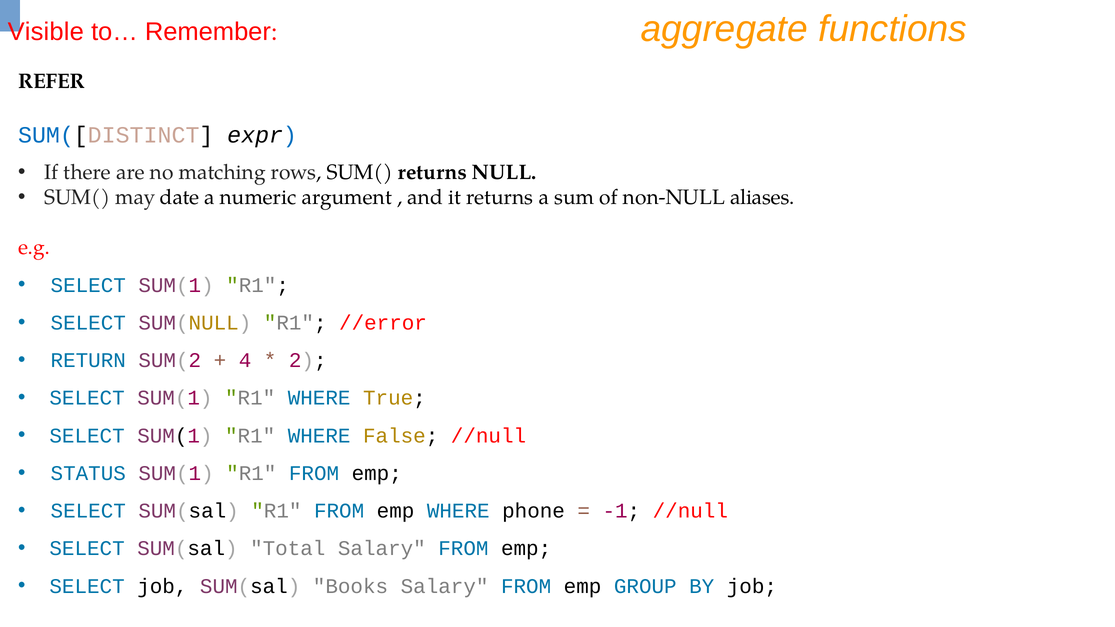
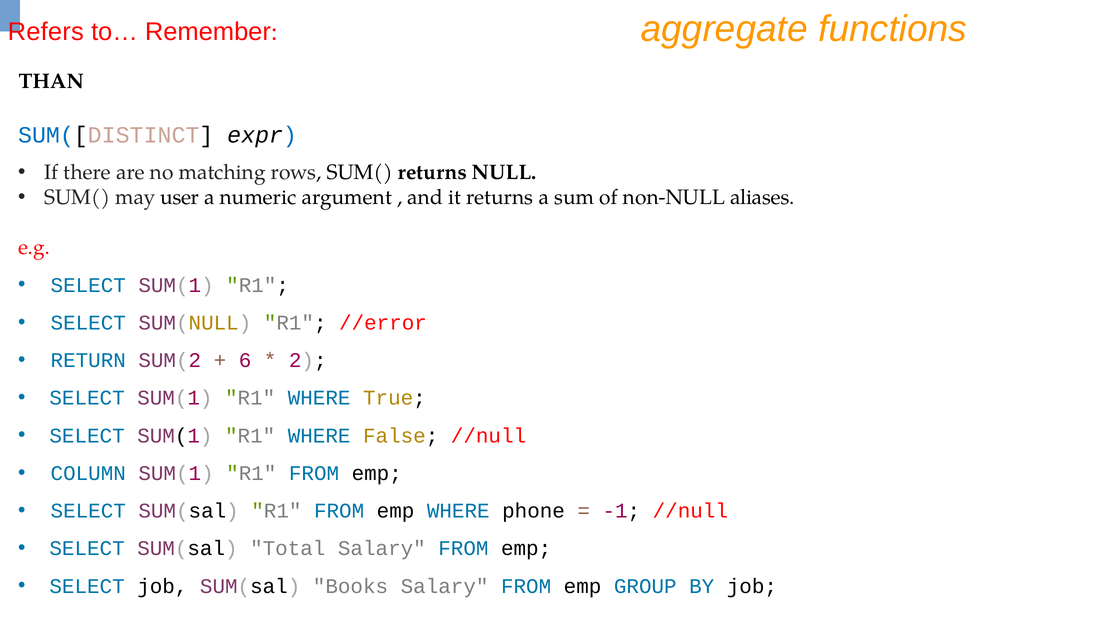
Visible: Visible -> Refers
REFER: REFER -> THAN
date: date -> user
4: 4 -> 6
STATUS: STATUS -> COLUMN
